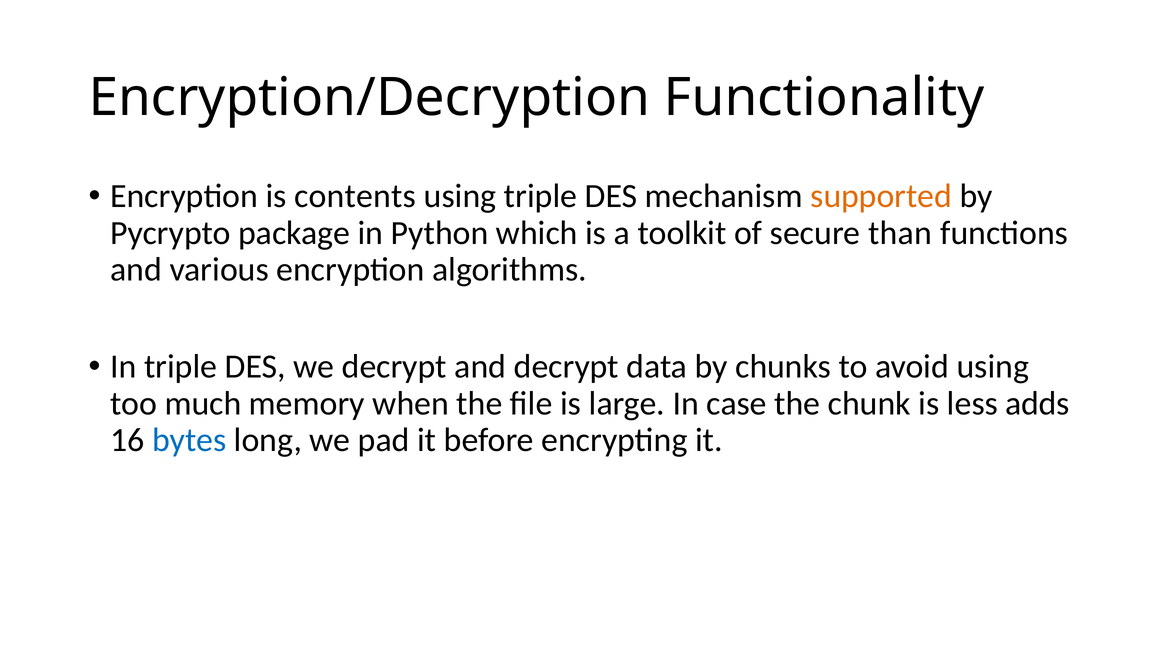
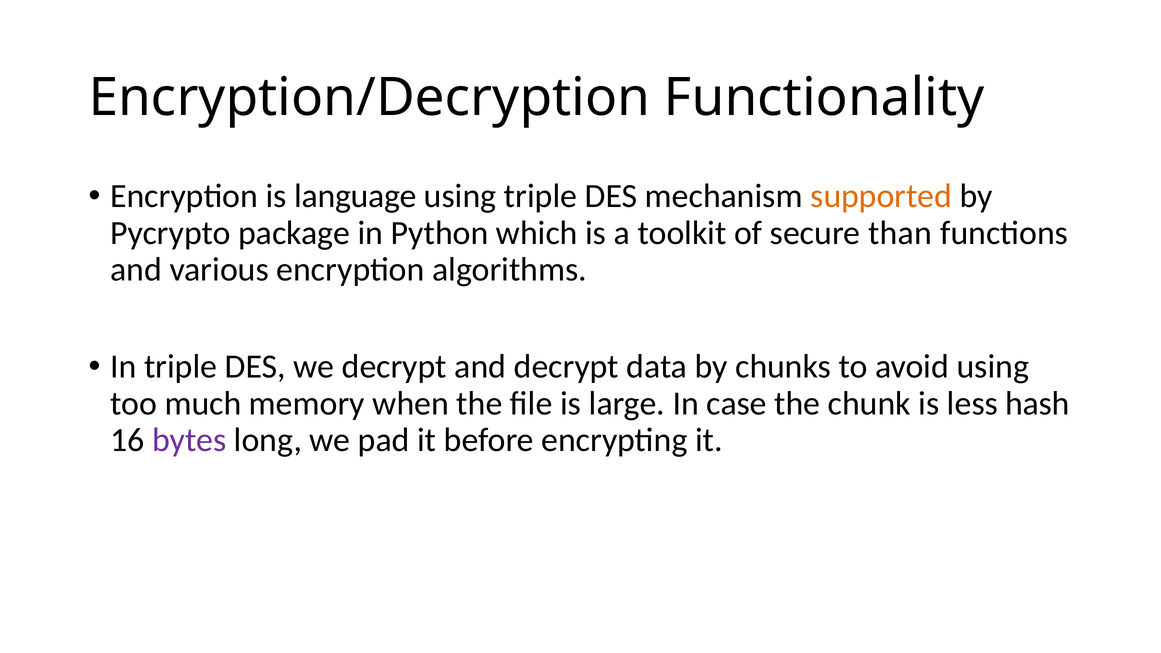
contents: contents -> language
adds: adds -> hash
bytes colour: blue -> purple
